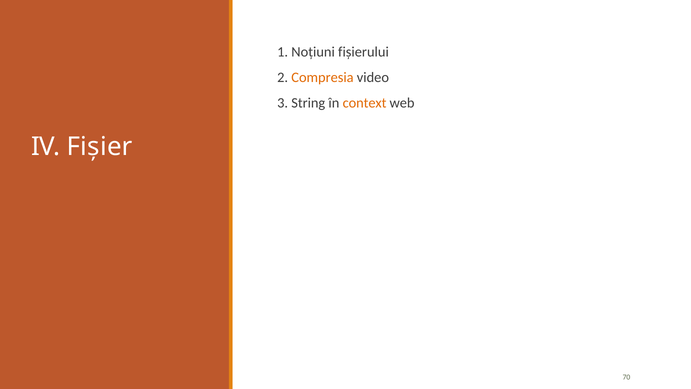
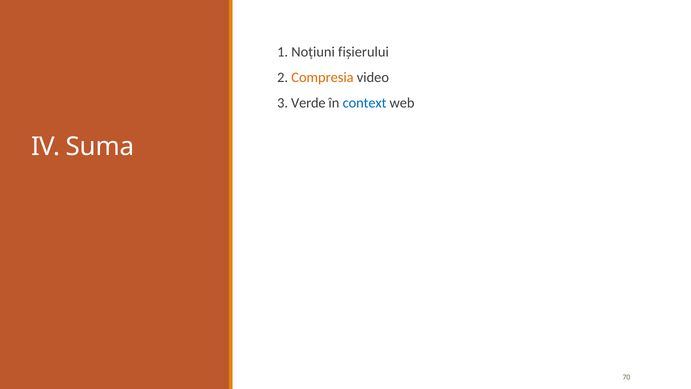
String: String -> Verde
context colour: orange -> blue
Fișier: Fișier -> Suma
